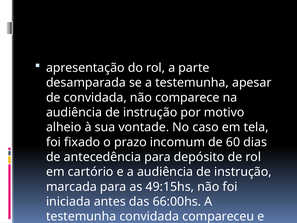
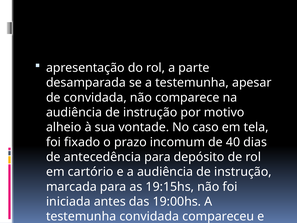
60: 60 -> 40
49:15hs: 49:15hs -> 19:15hs
66:00hs: 66:00hs -> 19:00hs
